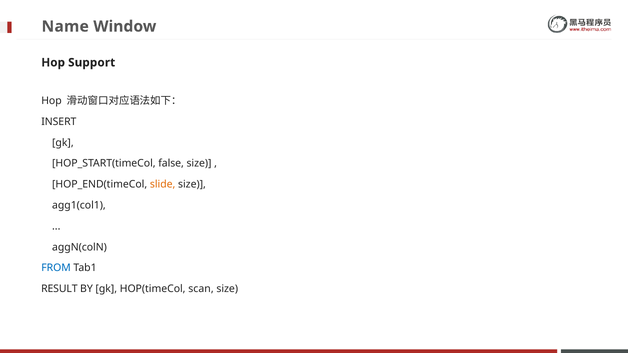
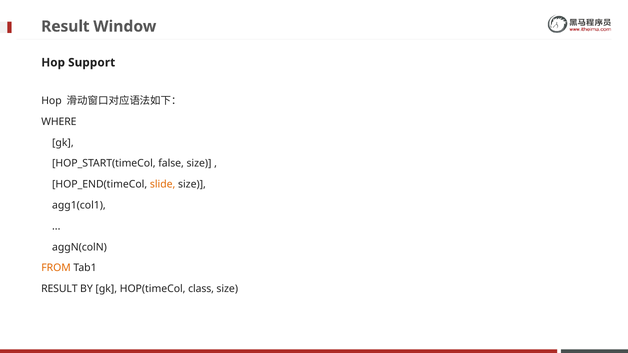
Name at (65, 26): Name -> Result
INSERT: INSERT -> WHERE
FROM colour: blue -> orange
scan: scan -> class
